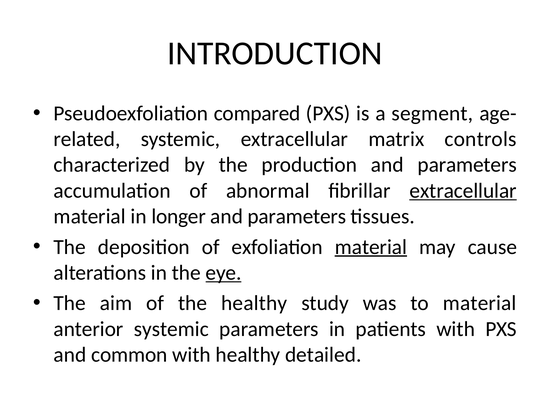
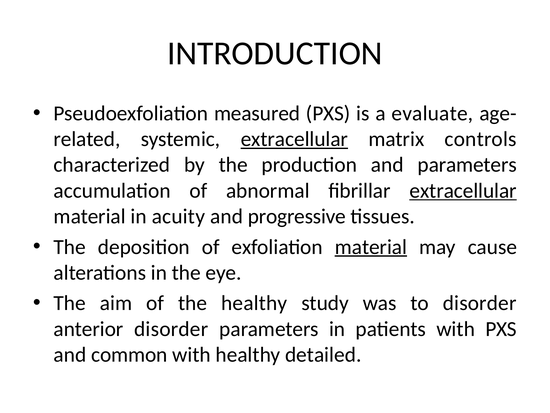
compared: compared -> measured
segment: segment -> evaluate
extracellular at (294, 139) underline: none -> present
longer: longer -> acuity
parameters at (297, 216): parameters -> progressive
eye underline: present -> none
to material: material -> disorder
anterior systemic: systemic -> disorder
